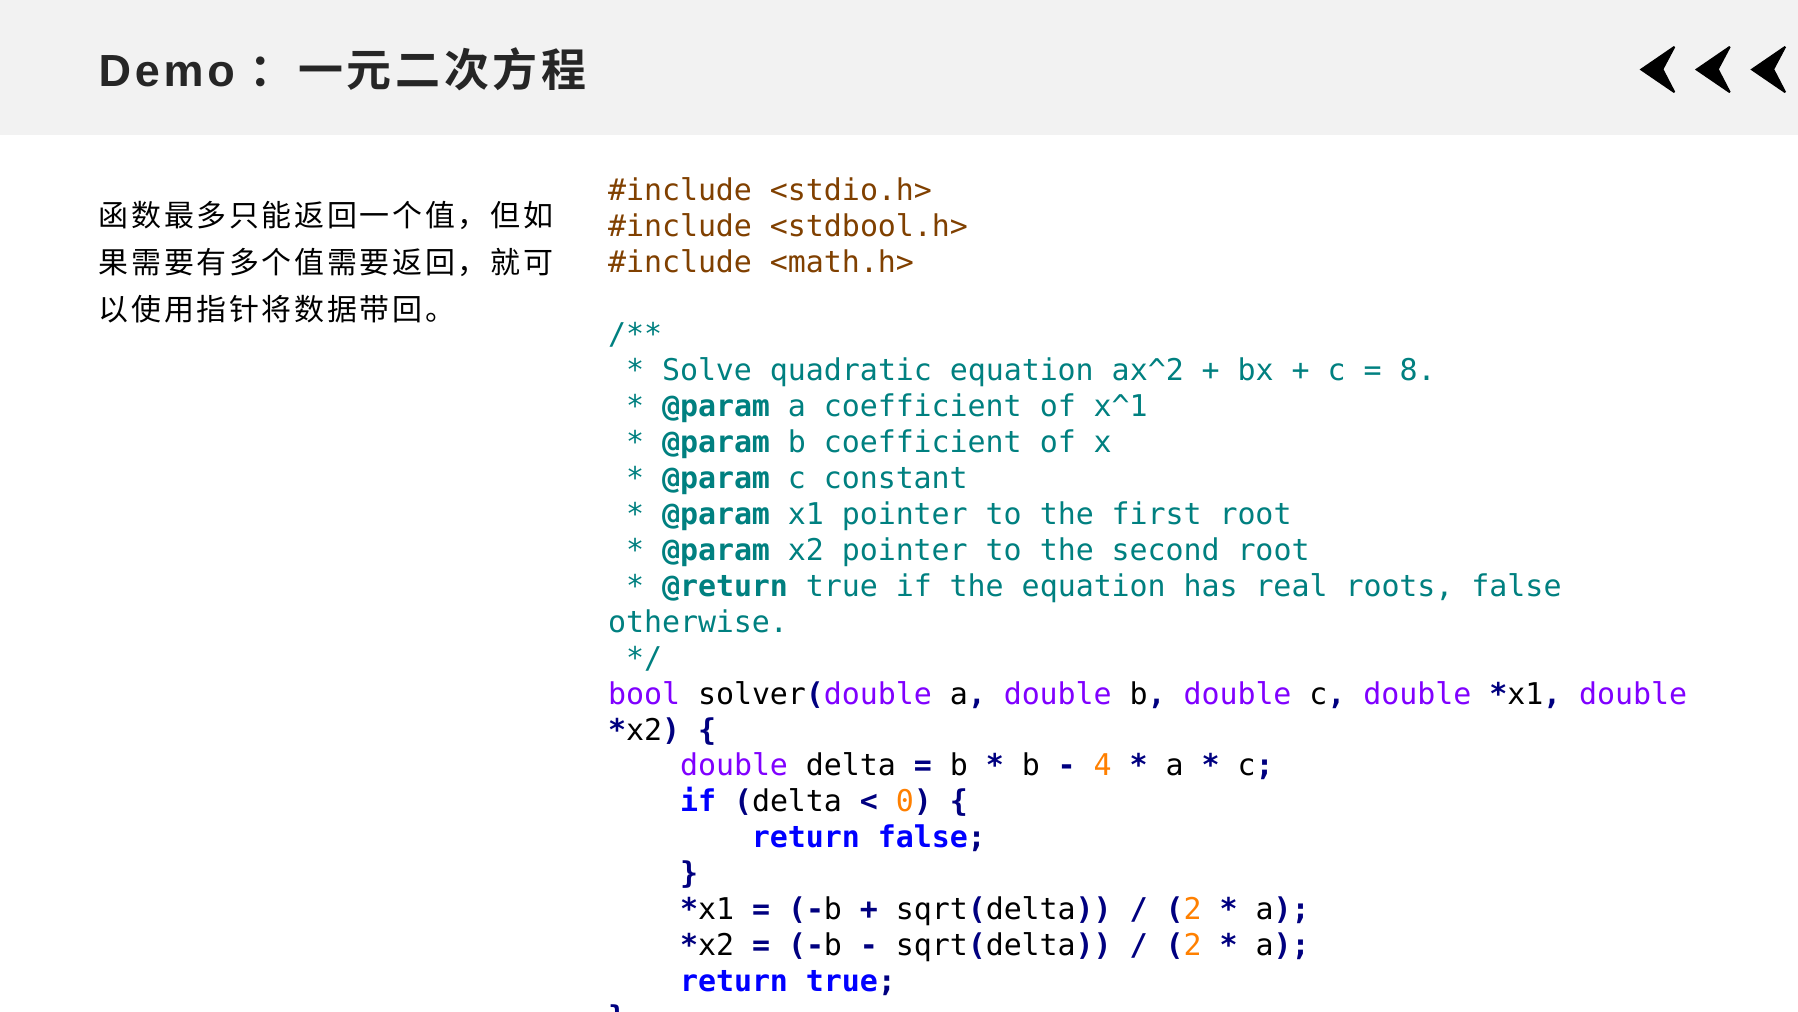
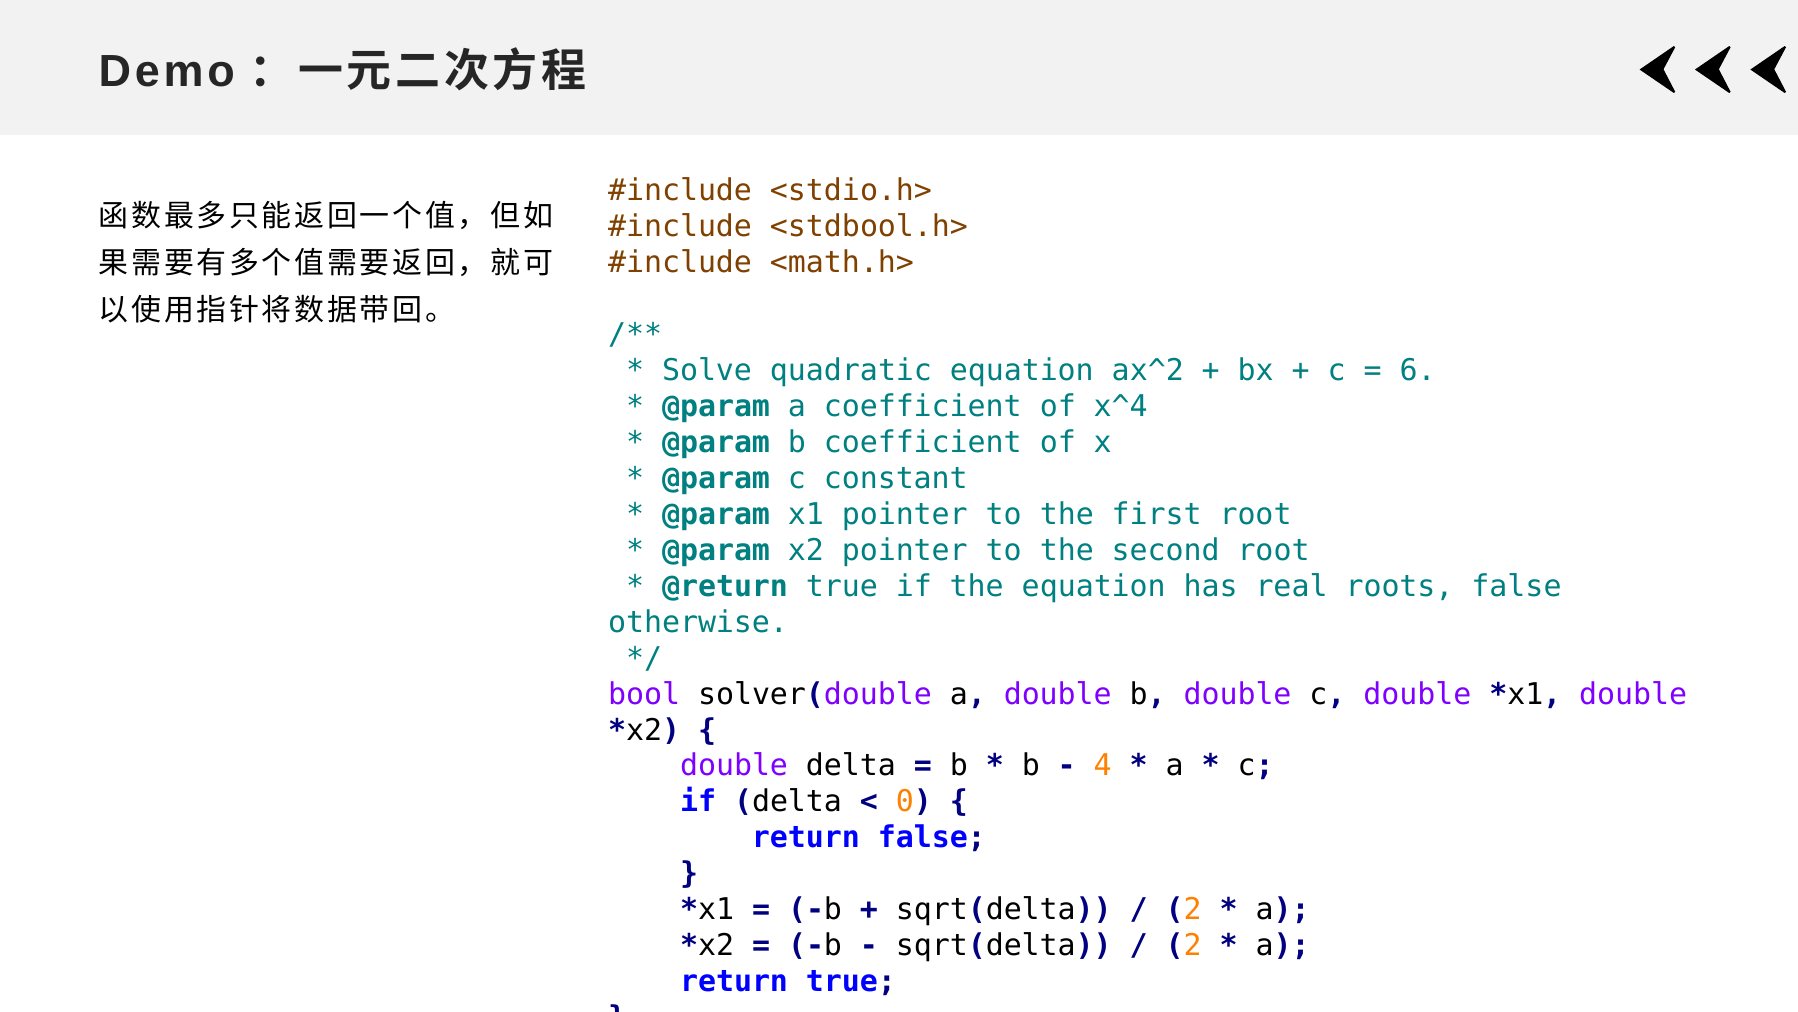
8: 8 -> 6
x^1: x^1 -> x^4
